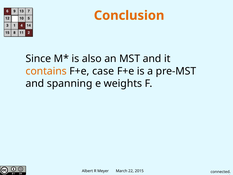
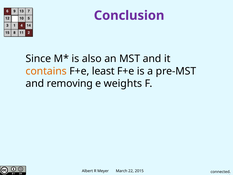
Conclusion colour: orange -> purple
case: case -> least
spanning: spanning -> removing
